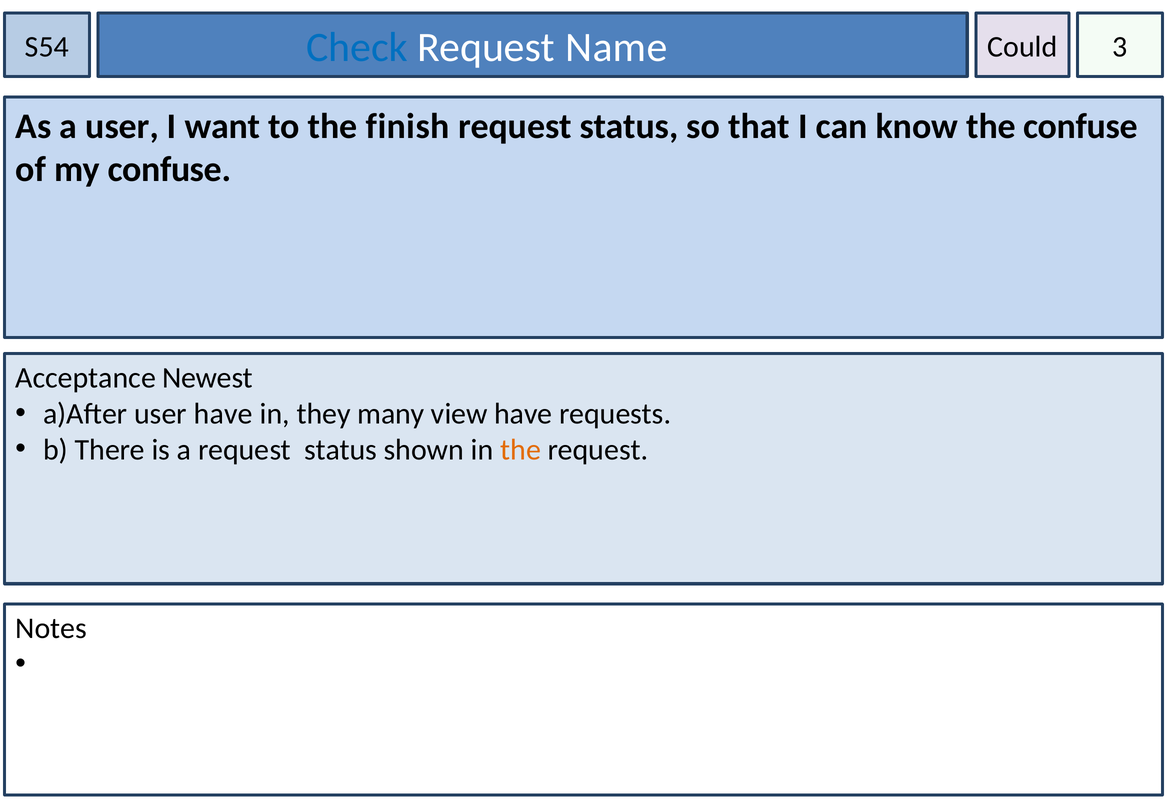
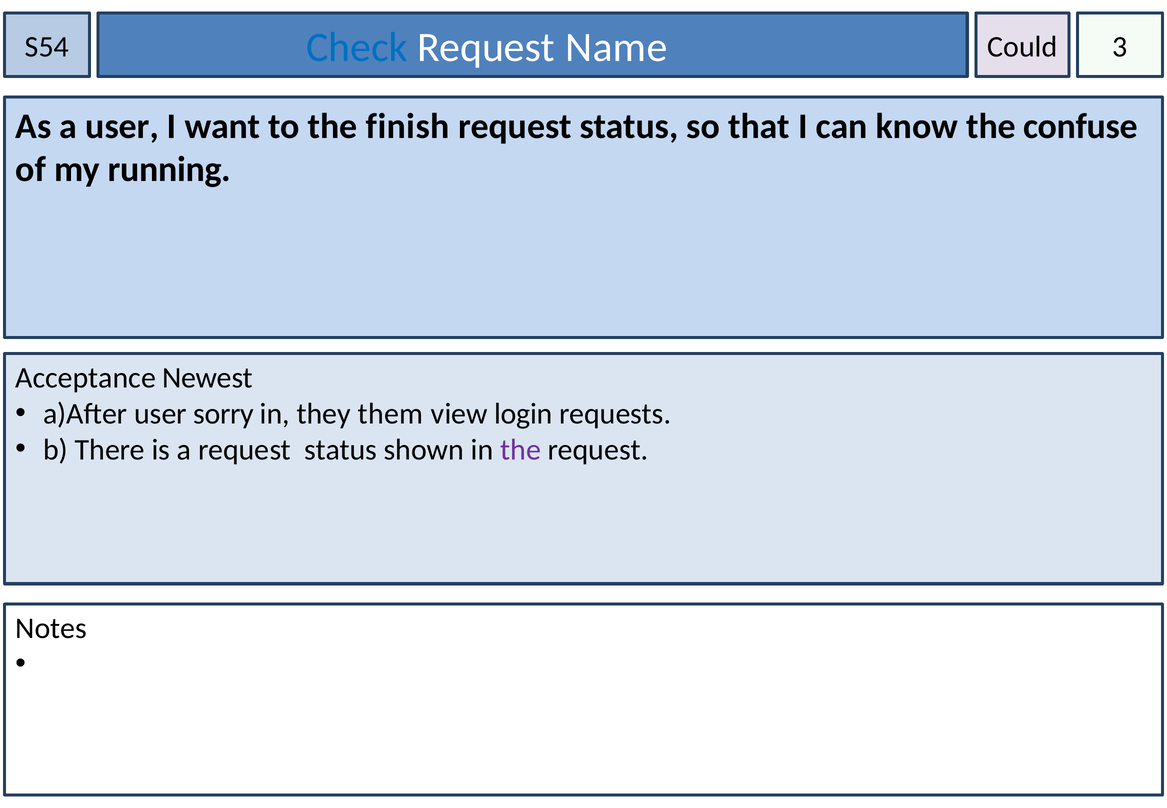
my confuse: confuse -> running
user have: have -> sorry
many: many -> them
view have: have -> login
the at (521, 450) colour: orange -> purple
